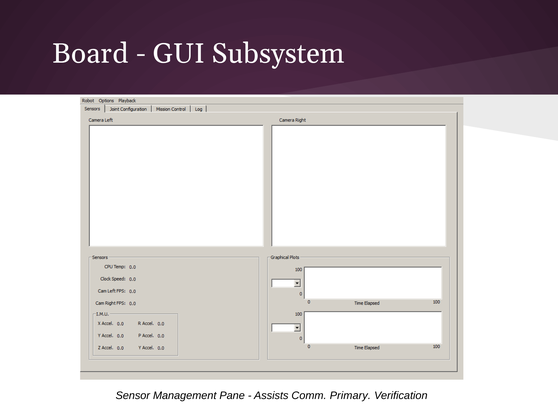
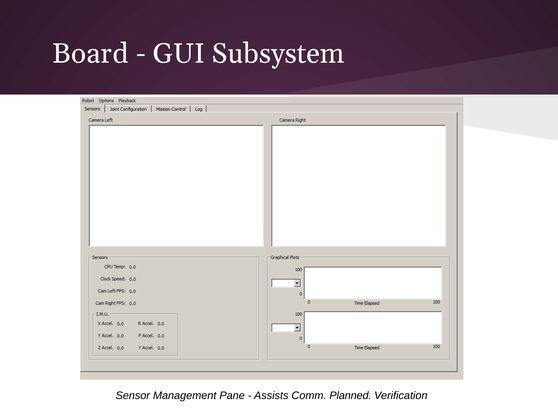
Primary: Primary -> Planned
